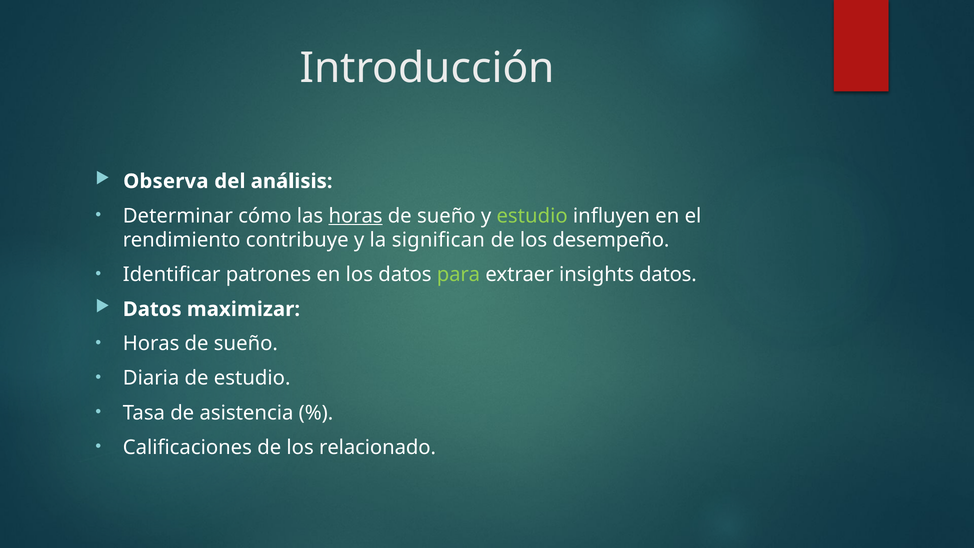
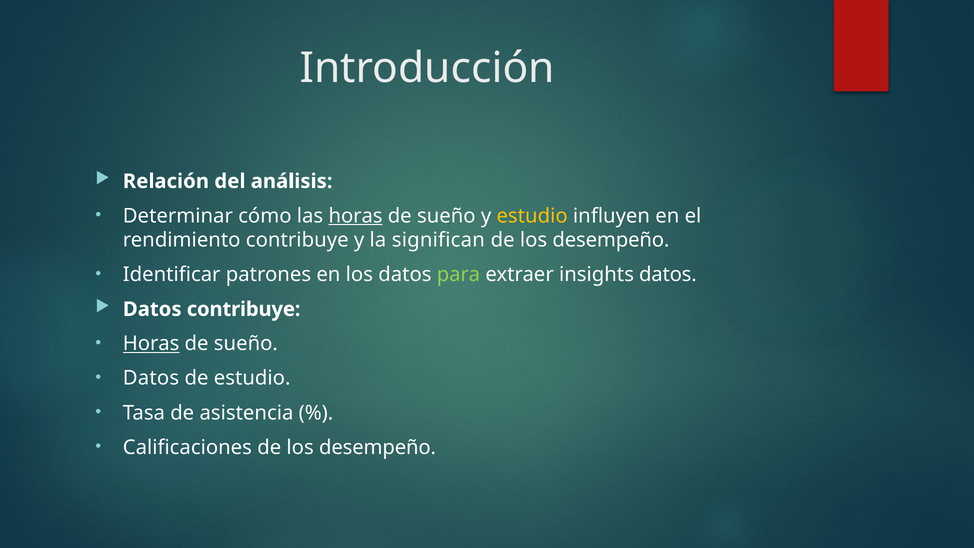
Observa: Observa -> Relación
estudio at (532, 216) colour: light green -> yellow
Datos maximizar: maximizar -> contribuye
Horas at (151, 344) underline: none -> present
Diaria at (151, 378): Diaria -> Datos
Calificaciones de los relacionado: relacionado -> desempeño
